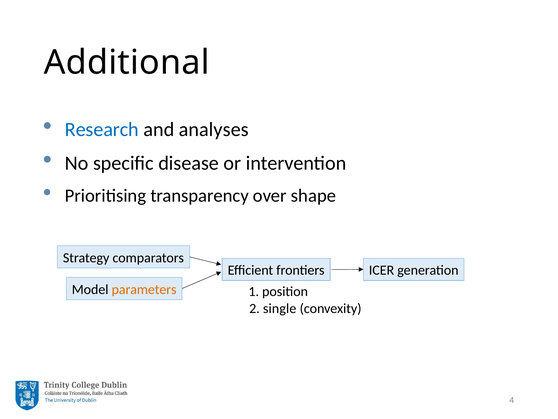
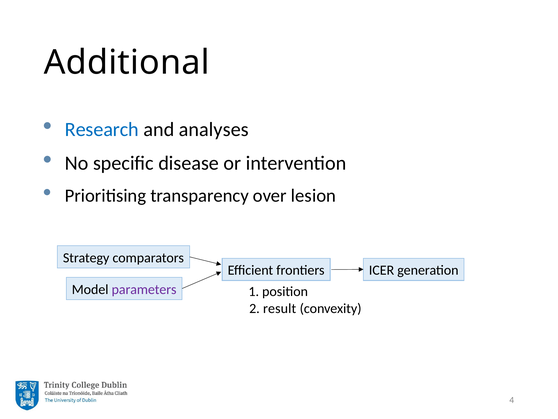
shape: shape -> lesion
parameters colour: orange -> purple
single: single -> result
